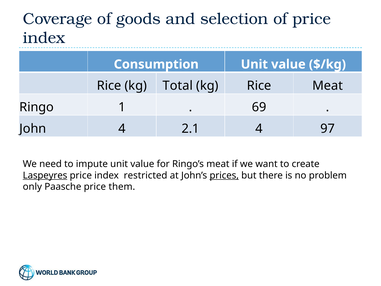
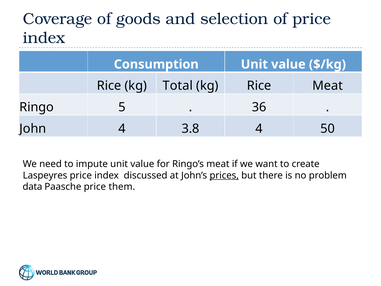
1: 1 -> 5
69: 69 -> 36
2.1: 2.1 -> 3.8
97: 97 -> 50
Laspeyres underline: present -> none
restricted: restricted -> discussed
only: only -> data
